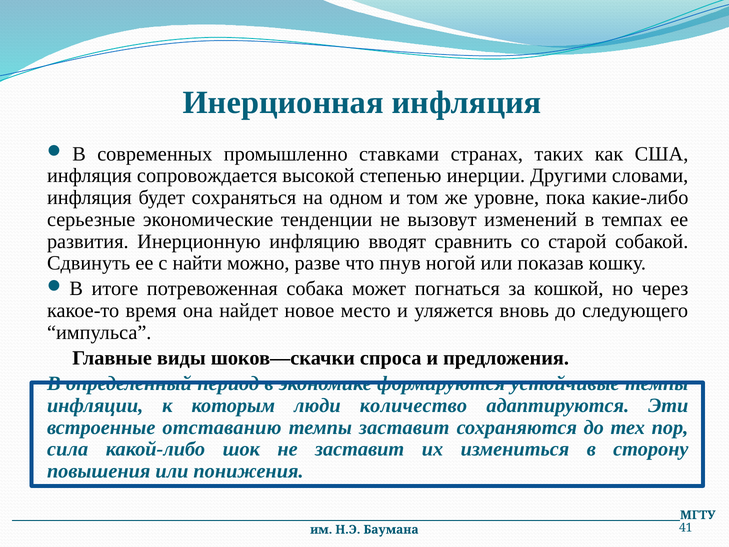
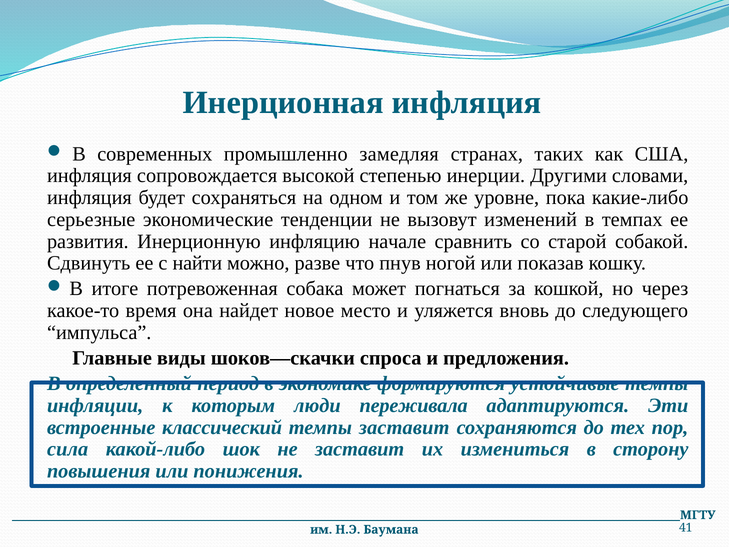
ставками: ставками -> замедляя
вводят: вводят -> начале
количество: количество -> переживала
отставанию: отставанию -> классический
